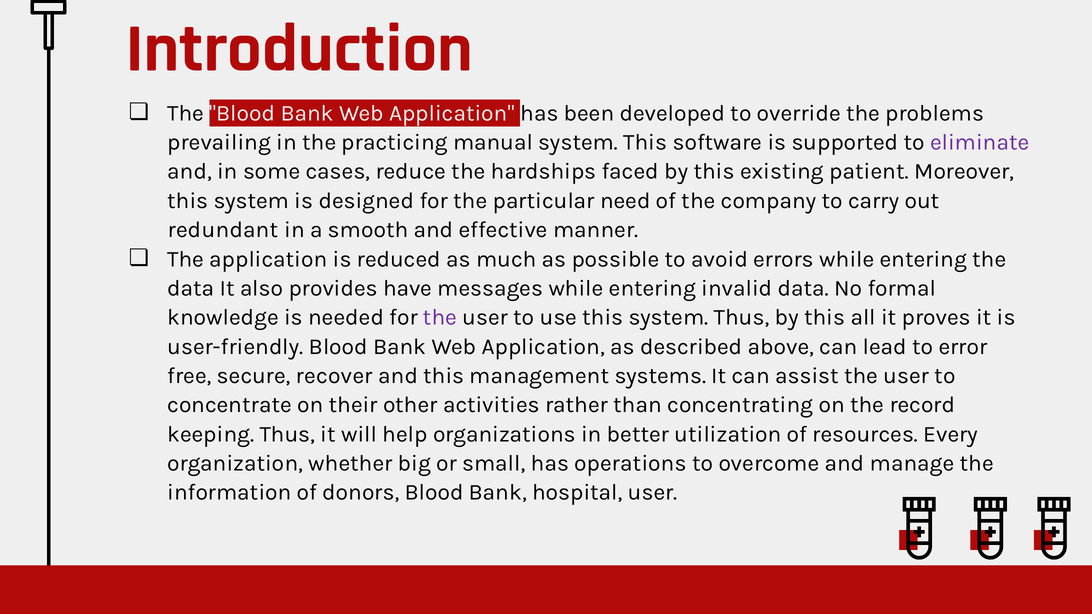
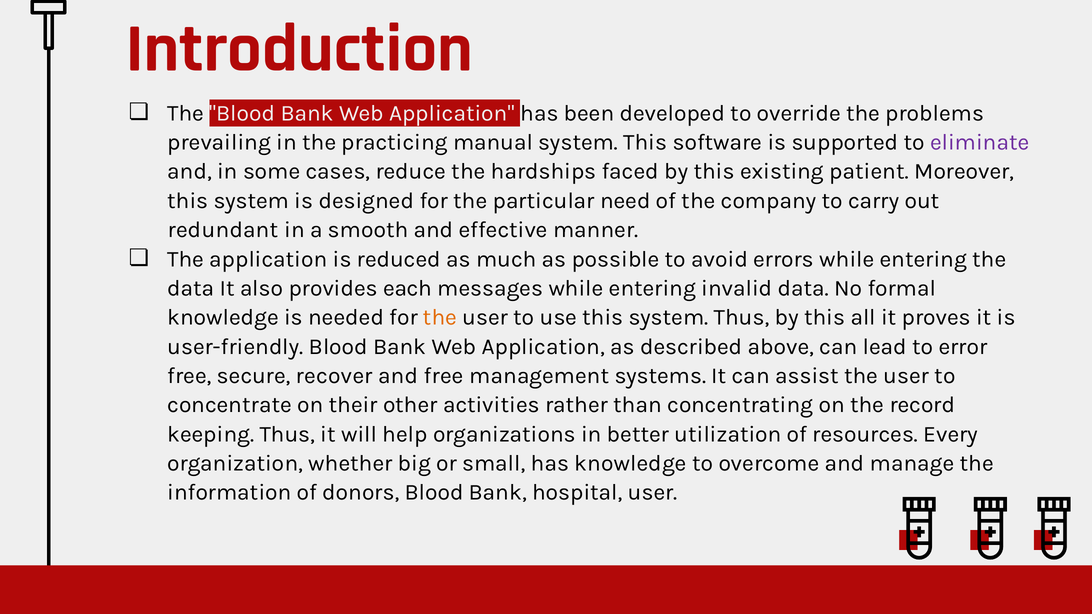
have: have -> each
the at (440, 318) colour: purple -> orange
and this: this -> free
has operations: operations -> knowledge
